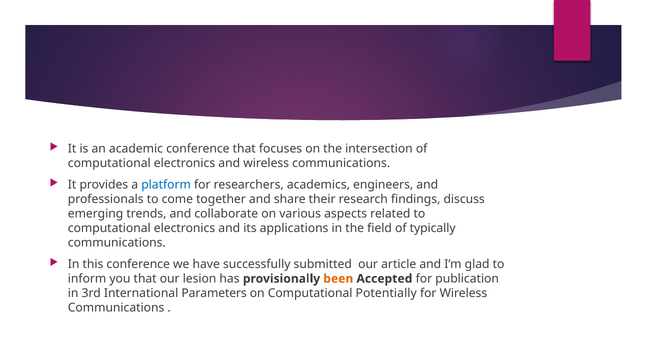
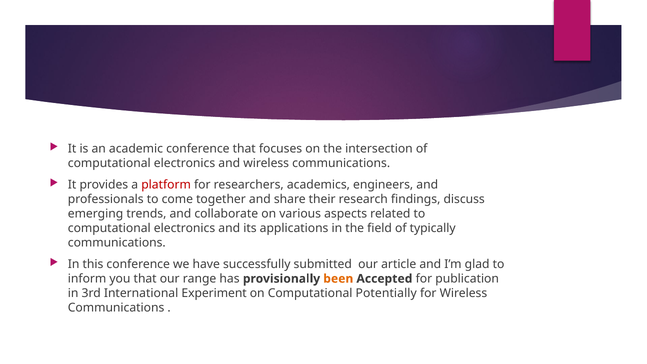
platform colour: blue -> red
lesion: lesion -> range
Parameters: Parameters -> Experiment
